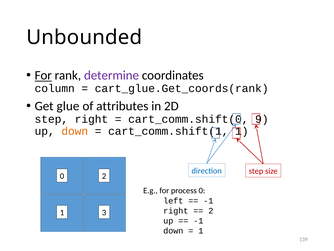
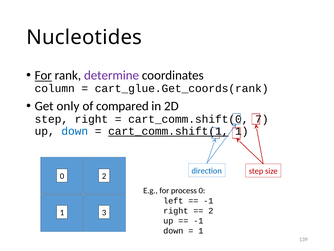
Unbounded: Unbounded -> Nucleotides
glue: glue -> only
attributes: attributes -> compared
9: 9 -> 7
down at (75, 131) colour: orange -> blue
cart_comm.shift(1 underline: none -> present
